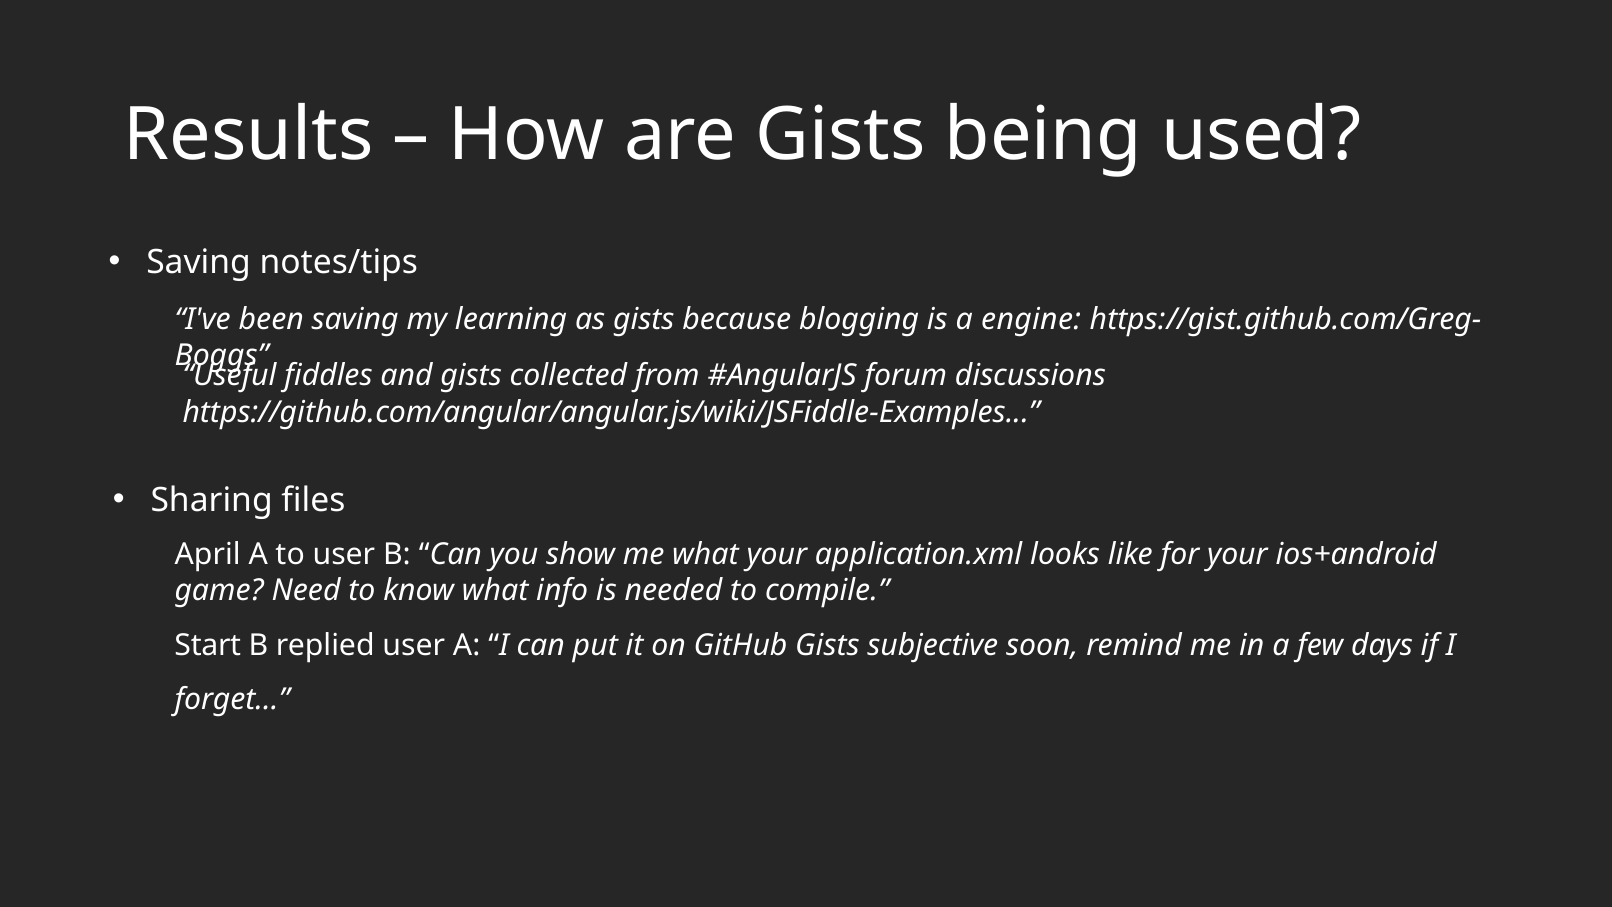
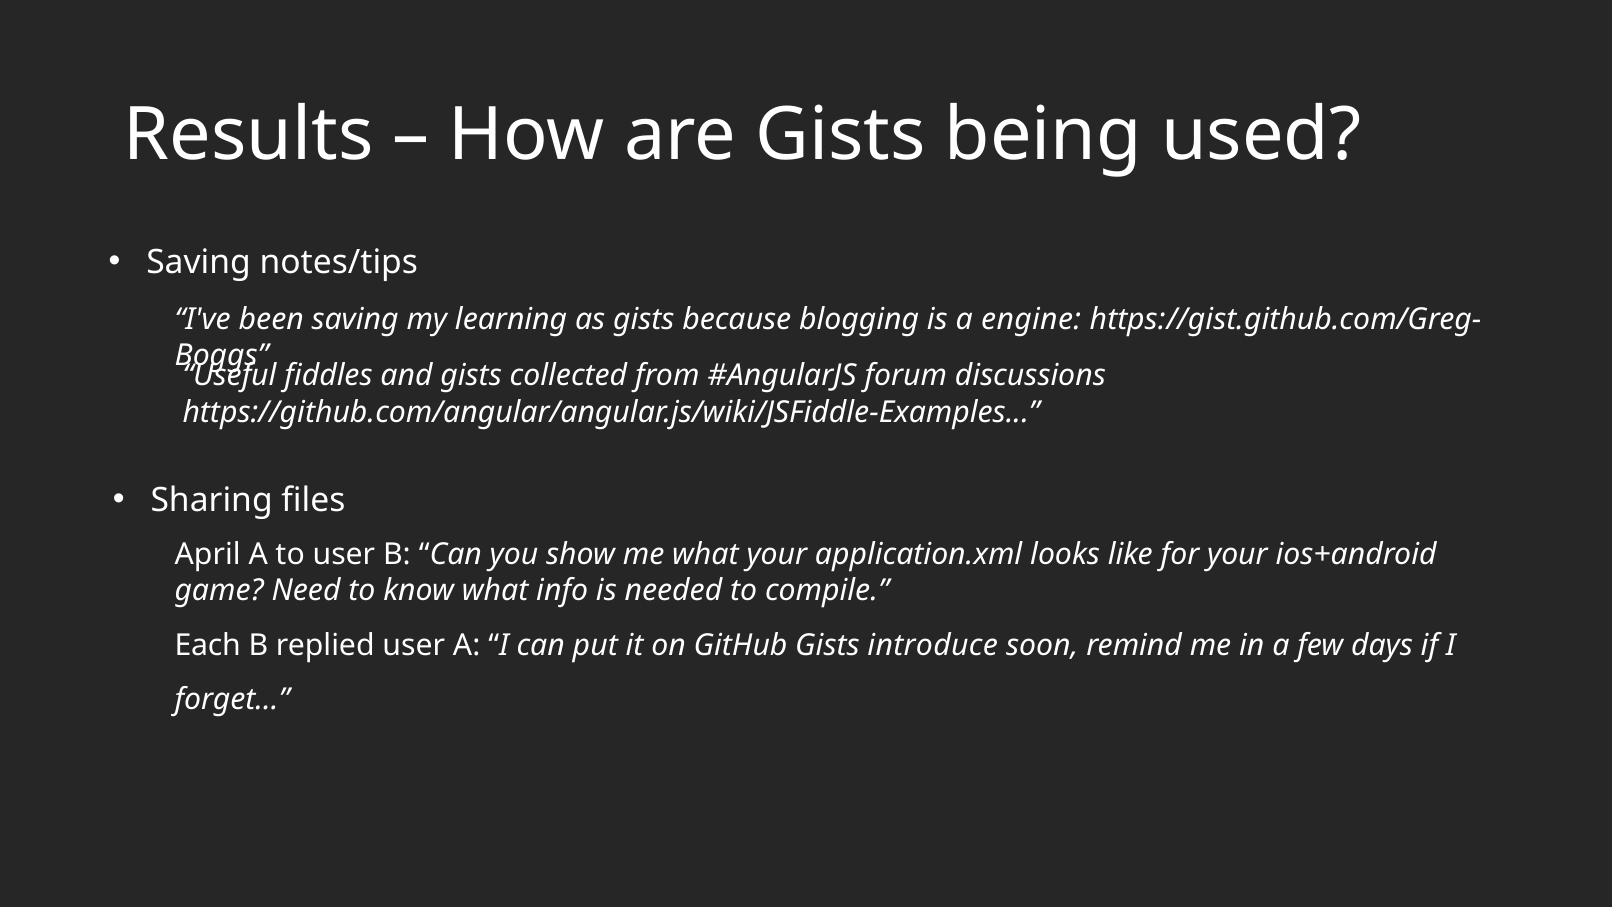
Start: Start -> Each
subjective: subjective -> introduce
